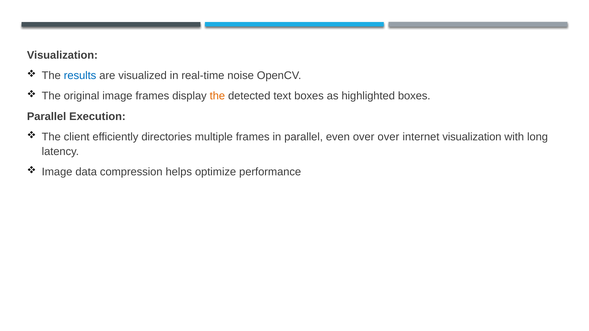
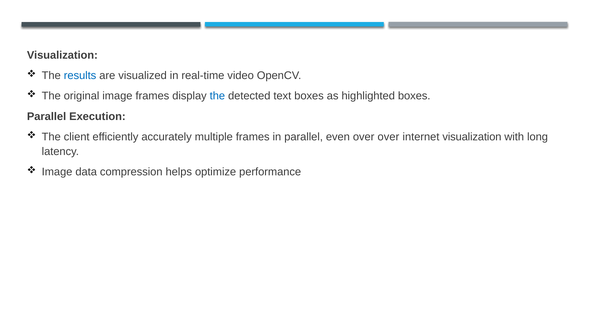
noise: noise -> video
the at (217, 96) colour: orange -> blue
directories: directories -> accurately
